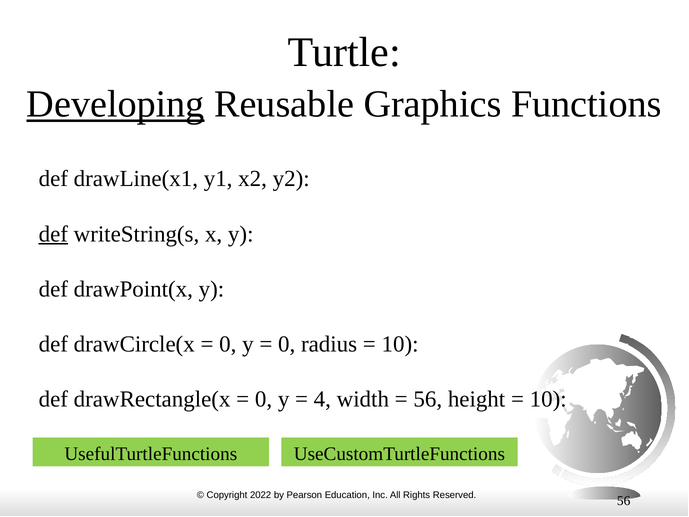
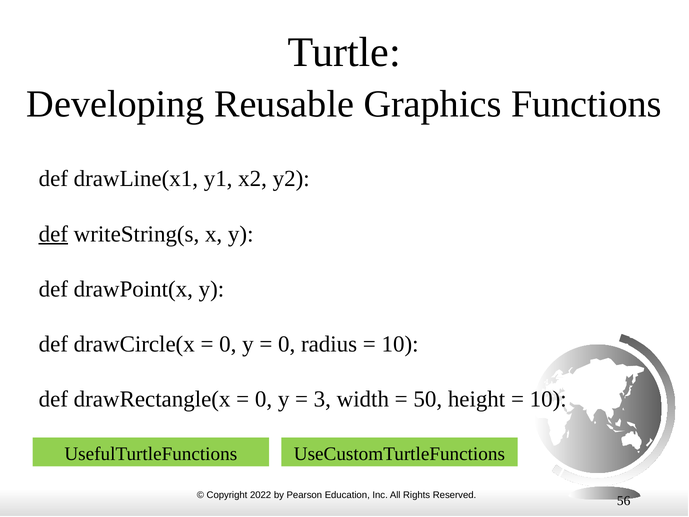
Developing underline: present -> none
4: 4 -> 3
56 at (428, 399): 56 -> 50
